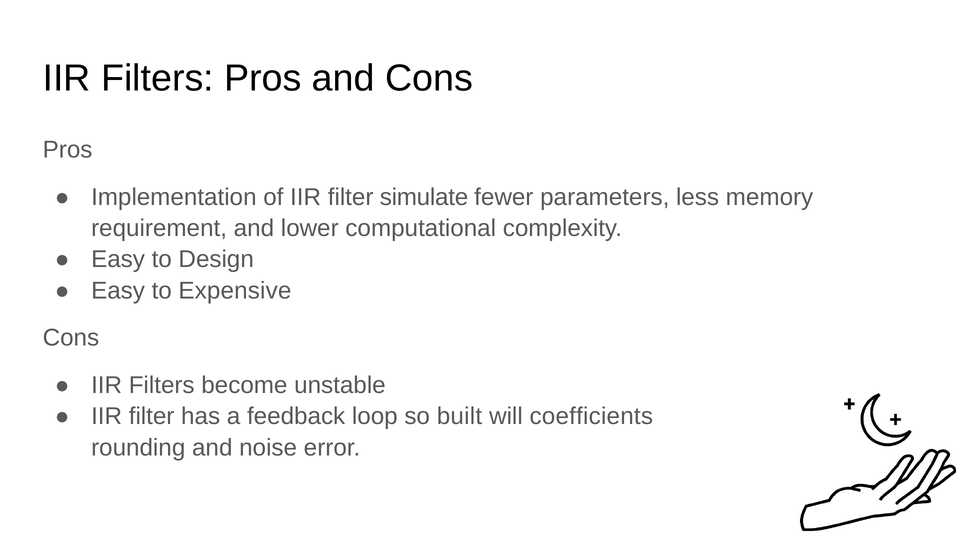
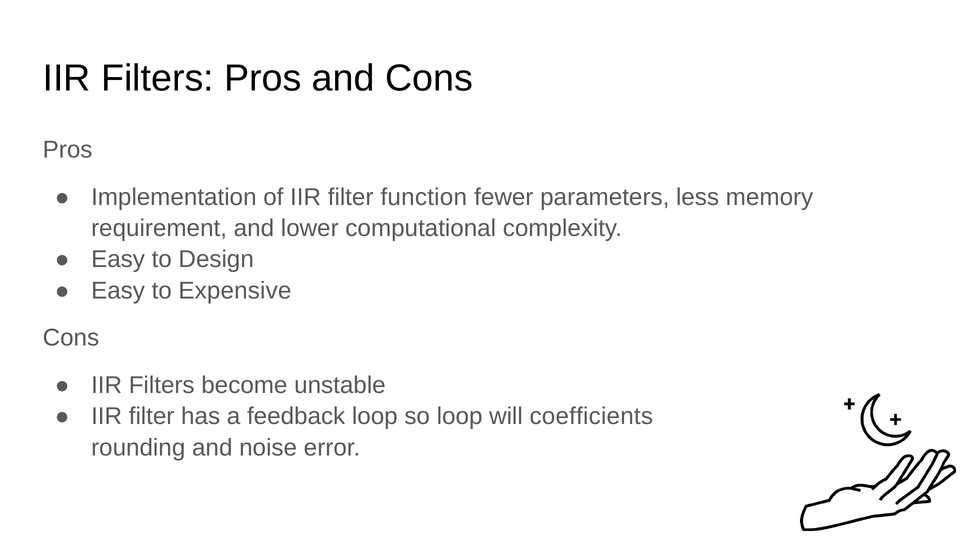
simulate: simulate -> function
so built: built -> loop
